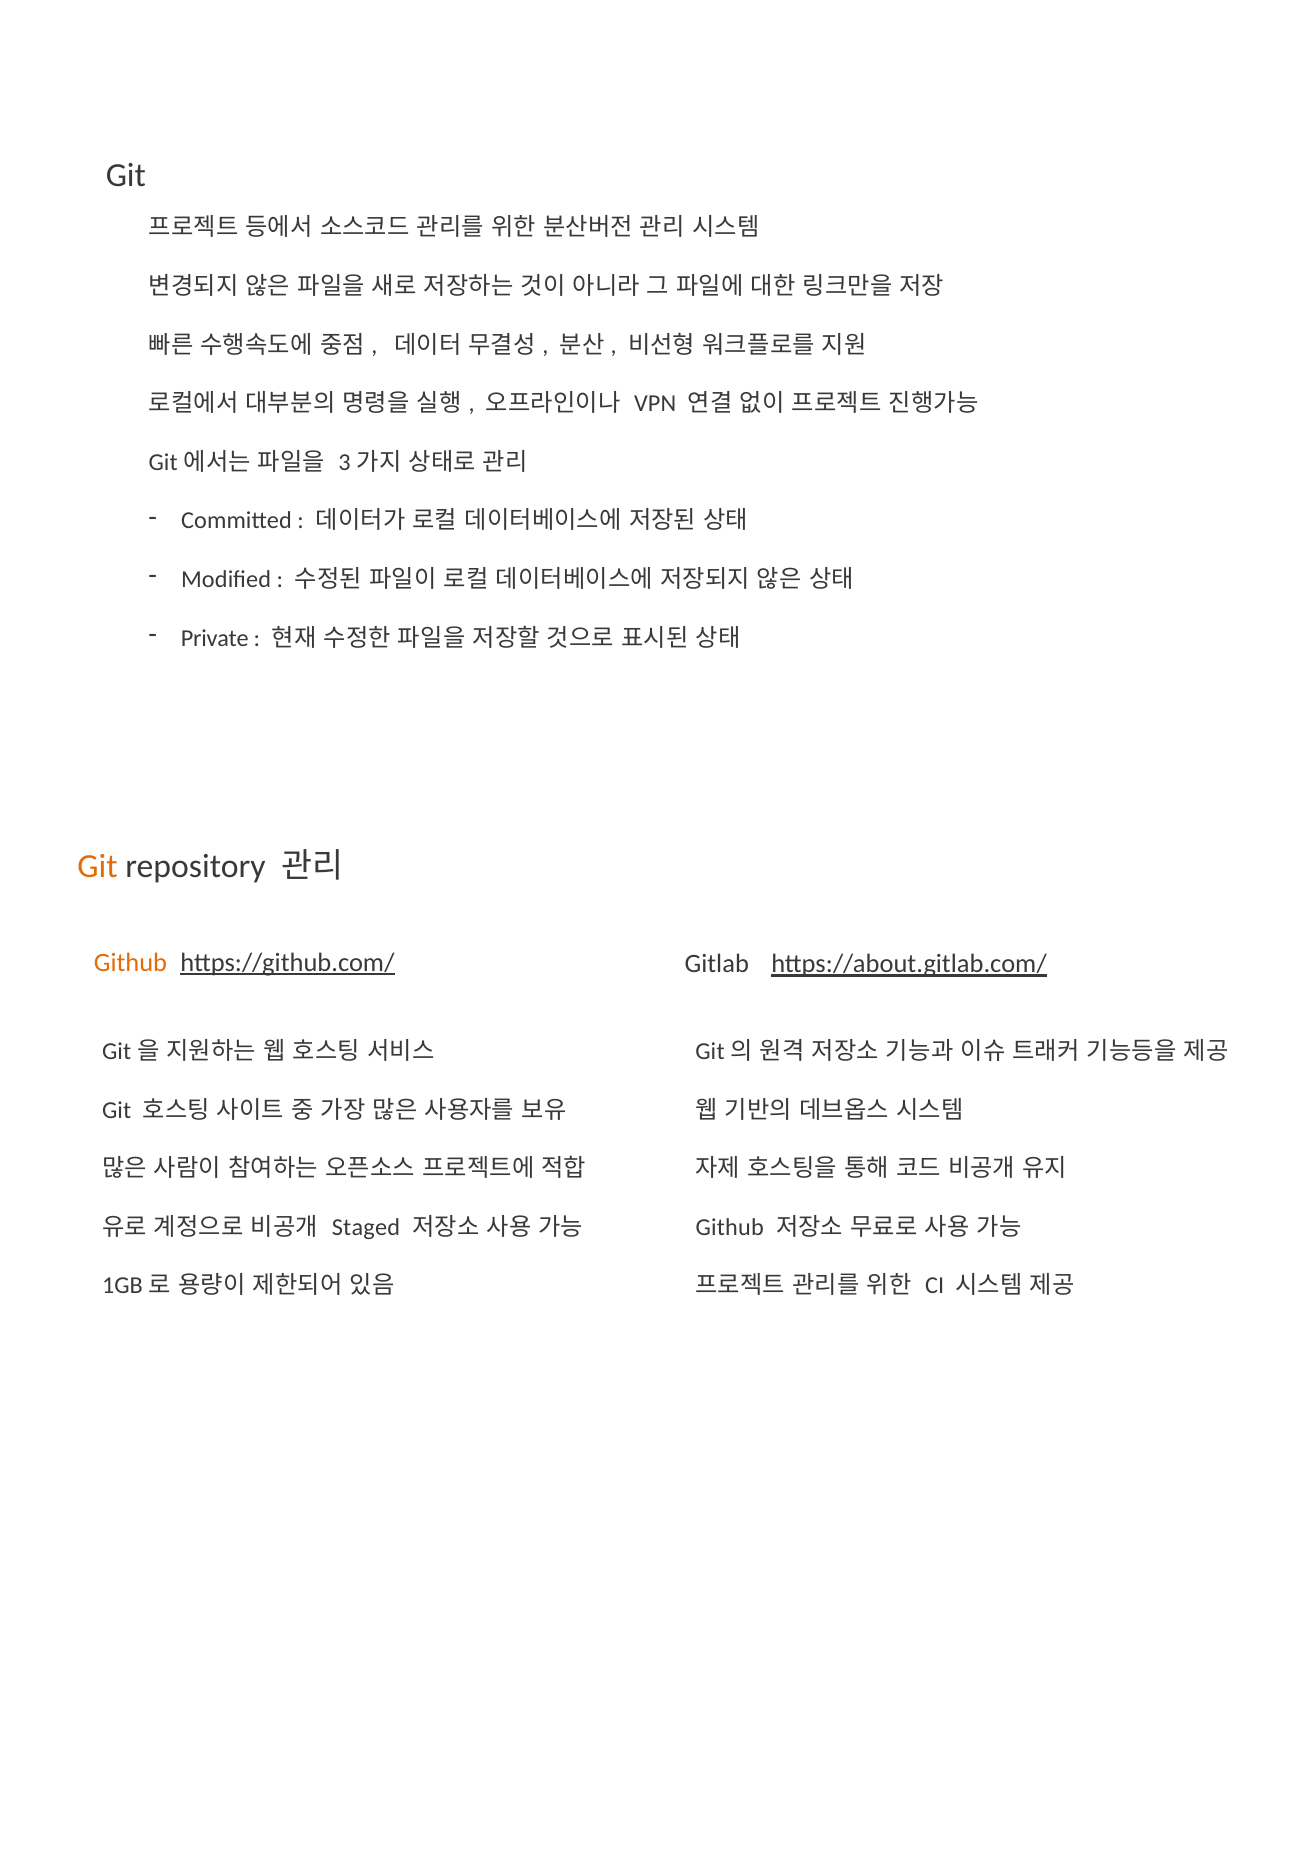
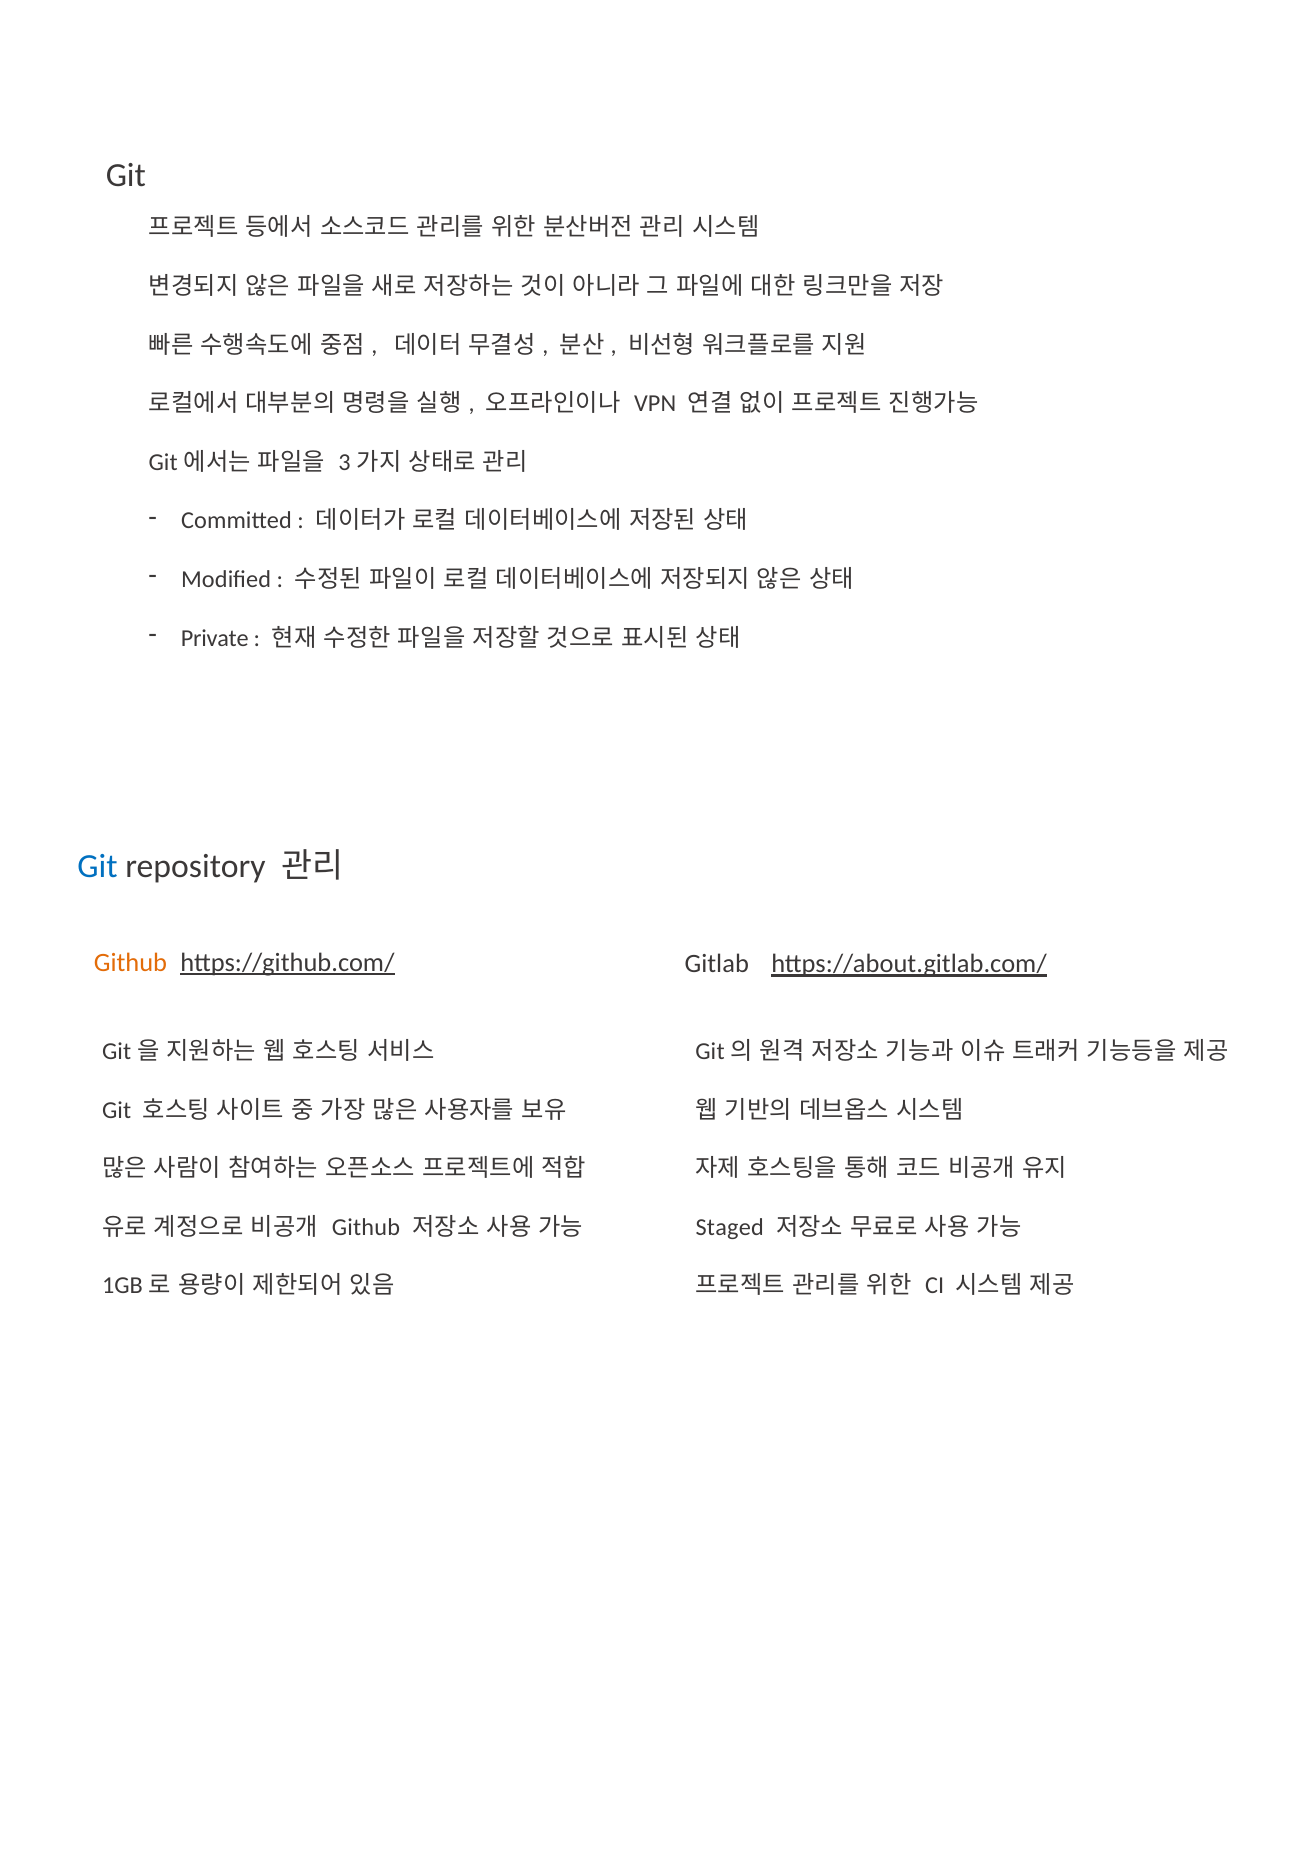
Git at (98, 866) colour: orange -> blue
Github at (730, 1228): Github -> Staged
Staged at (366, 1228): Staged -> Github
